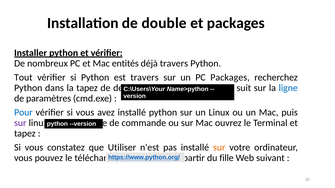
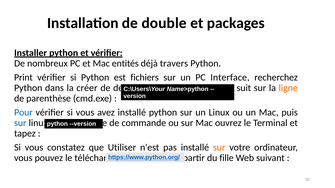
Tout: Tout -> Print
est travers: travers -> fichiers
PC Packages: Packages -> Interface
la tapez: tapez -> créer
ligne at (288, 88) colour: blue -> orange
paramètres: paramètres -> parenthèse
sur at (20, 123) colour: purple -> blue
